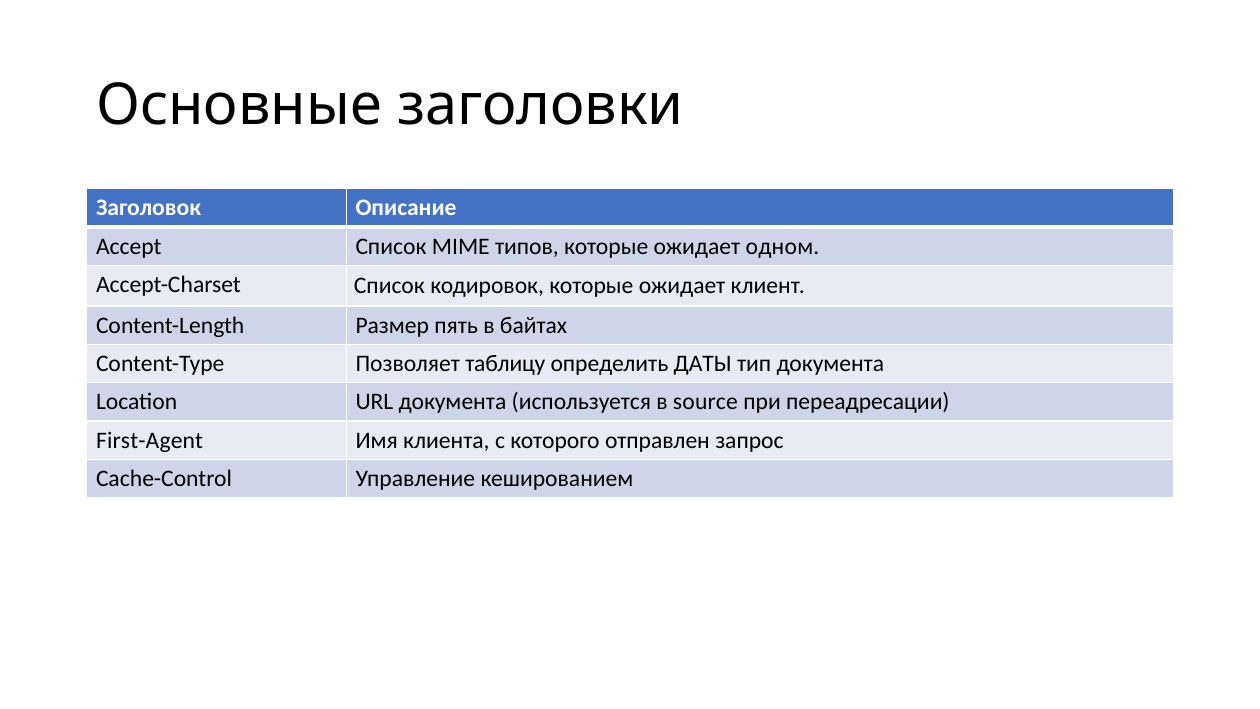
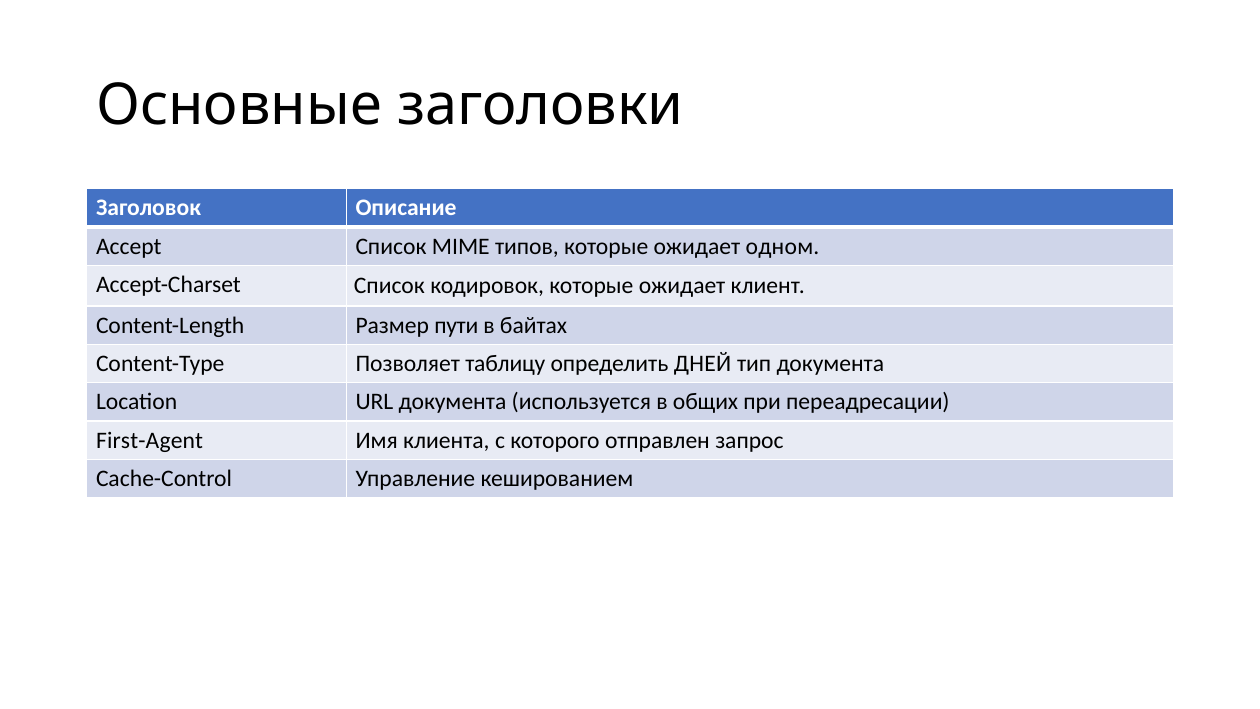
пять: пять -> пути
ДАТЫ: ДАТЫ -> ДНЕЙ
source: source -> общих
